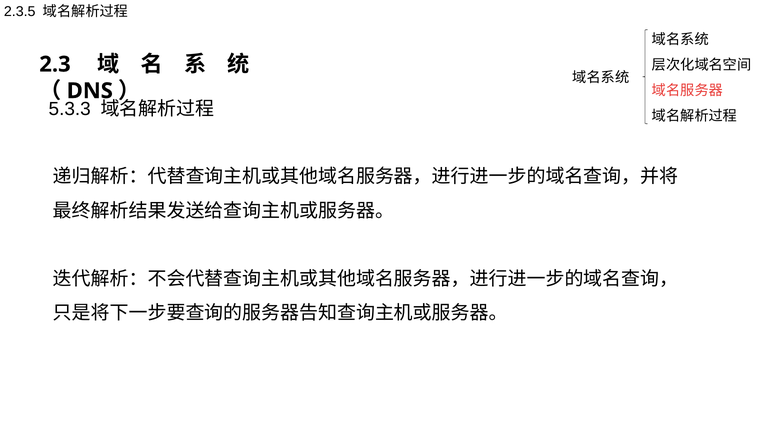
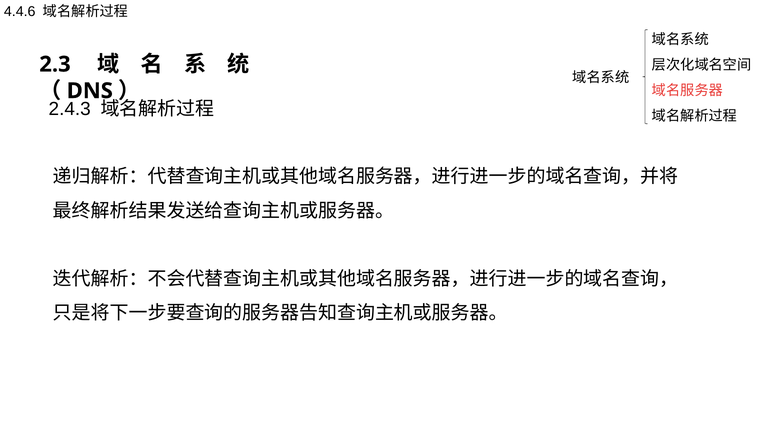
2.3.5: 2.3.5 -> 4.4.6
5.3.3: 5.3.3 -> 2.4.3
